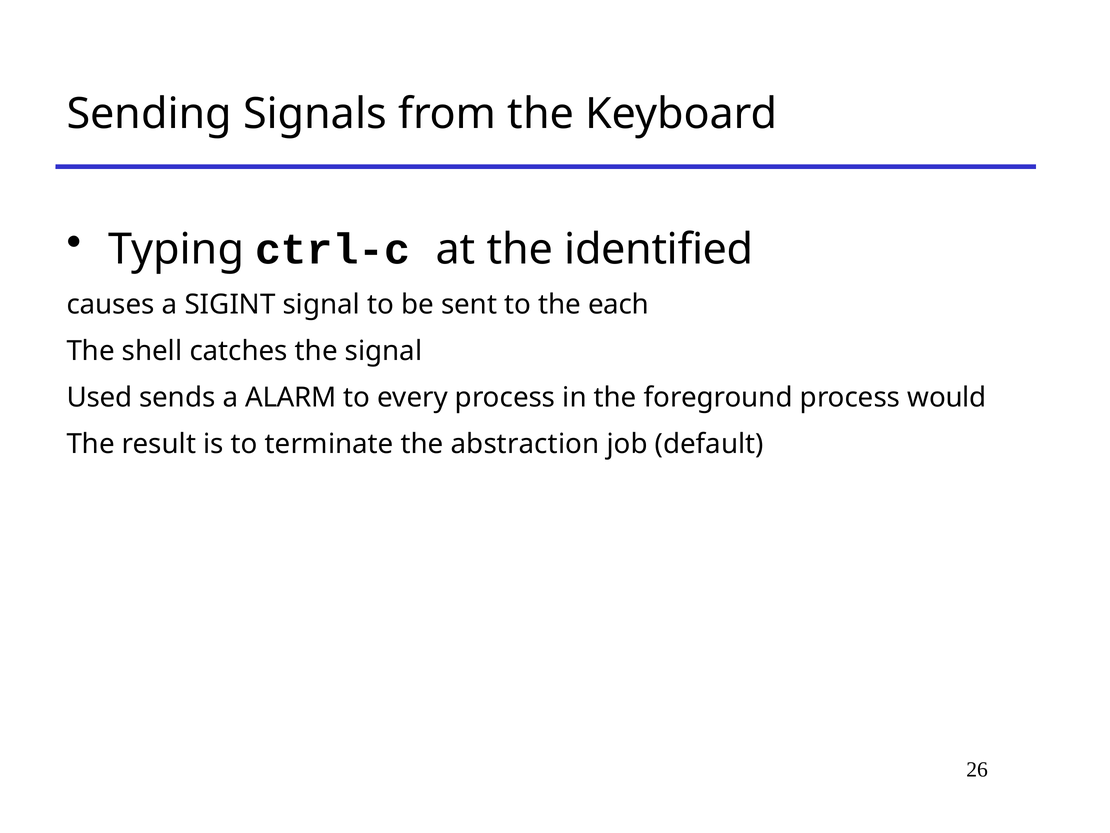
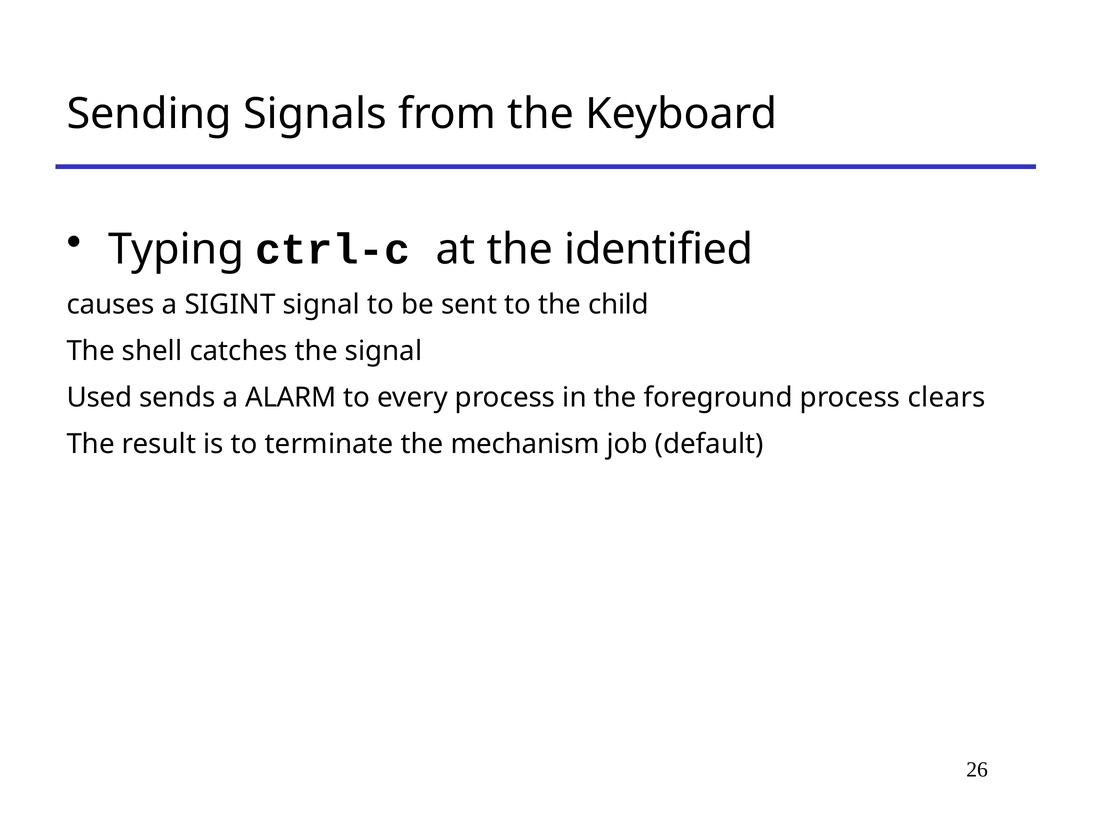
each: each -> child
would: would -> clears
abstraction: abstraction -> mechanism
